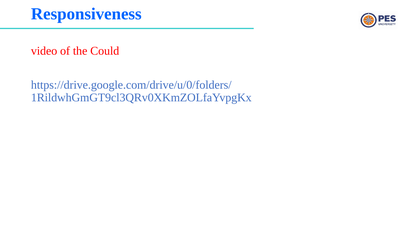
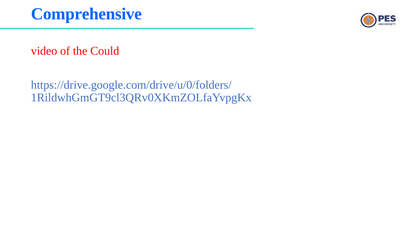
Responsiveness: Responsiveness -> Comprehensive
